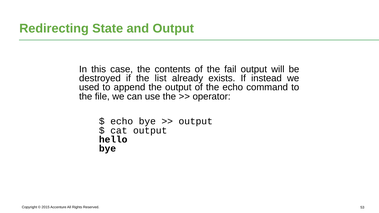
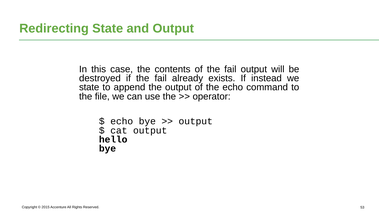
if the list: list -> fail
used at (89, 87): used -> state
